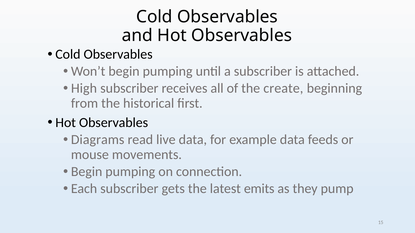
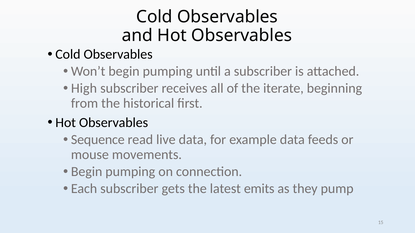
create: create -> iterate
Diagrams: Diagrams -> Sequence
